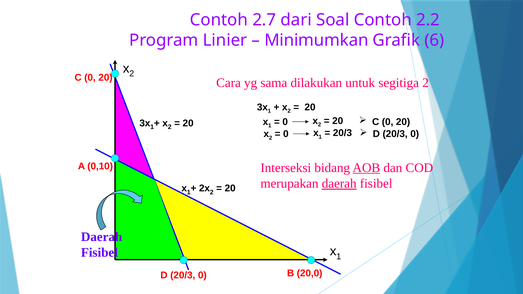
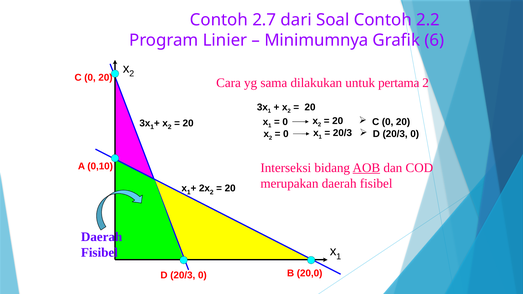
Minimumkan: Minimumkan -> Minimumnya
segitiga: segitiga -> pertama
daerah at (339, 184) underline: present -> none
